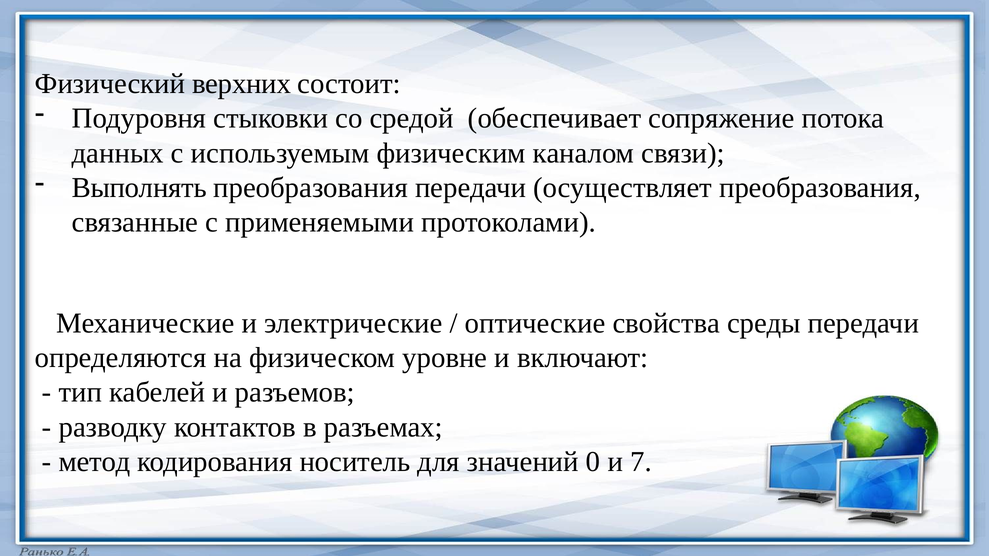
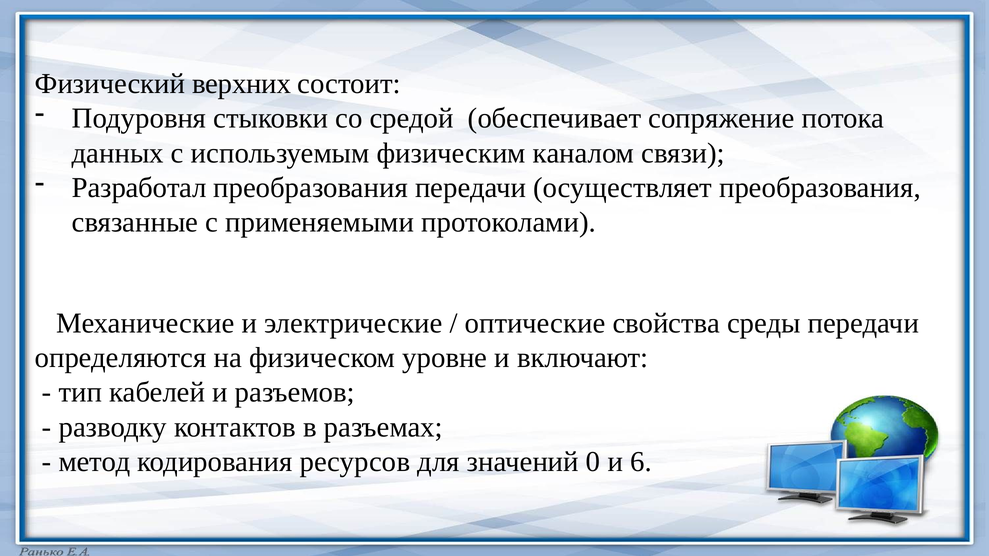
Выполнять: Выполнять -> Разработал
носитель: носитель -> ресурсов
7: 7 -> 6
